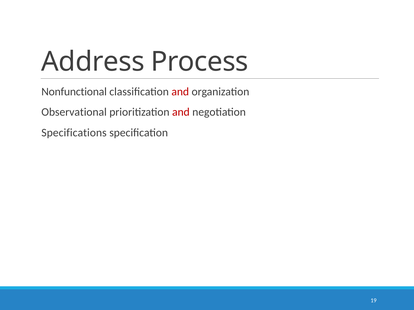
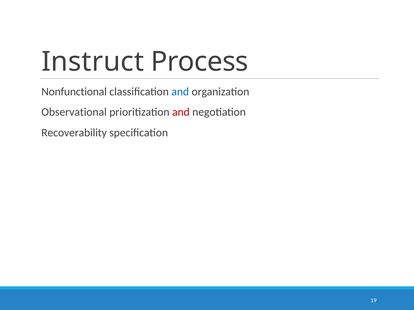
Address: Address -> Instruct
and at (180, 92) colour: red -> blue
Specifications: Specifications -> Recoverability
